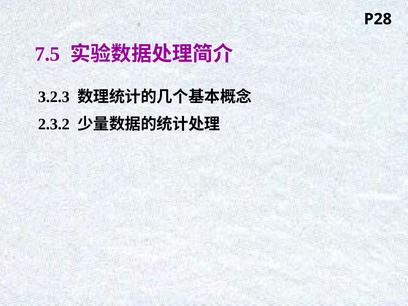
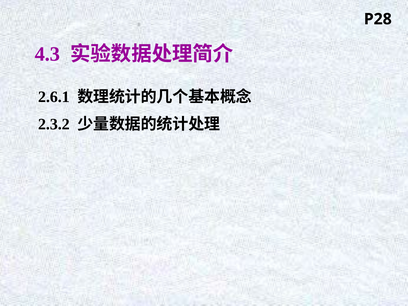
7.5: 7.5 -> 4.3
3.2.3: 3.2.3 -> 2.6.1
